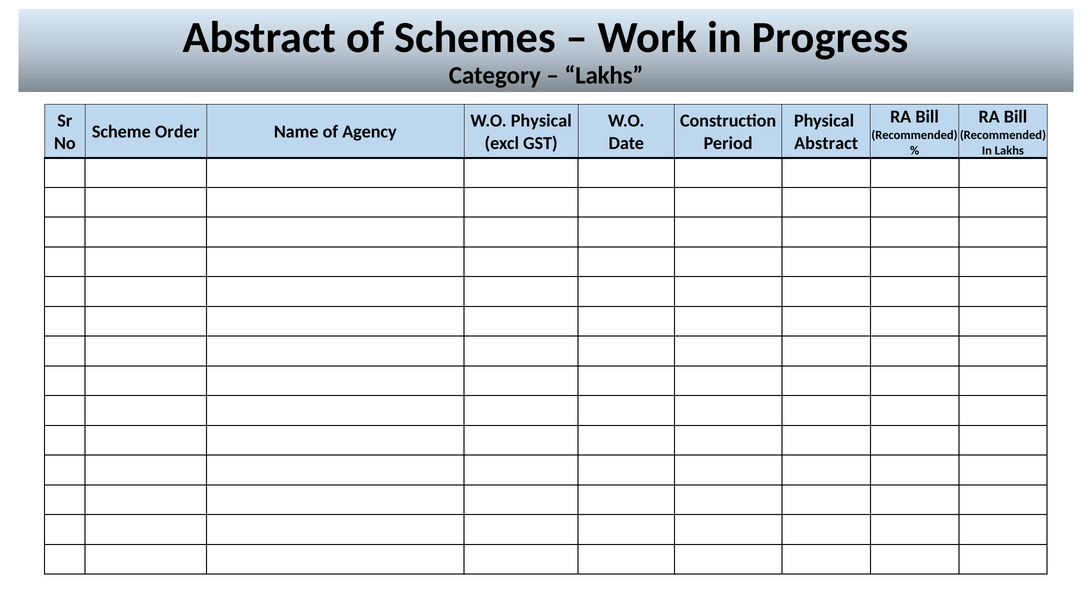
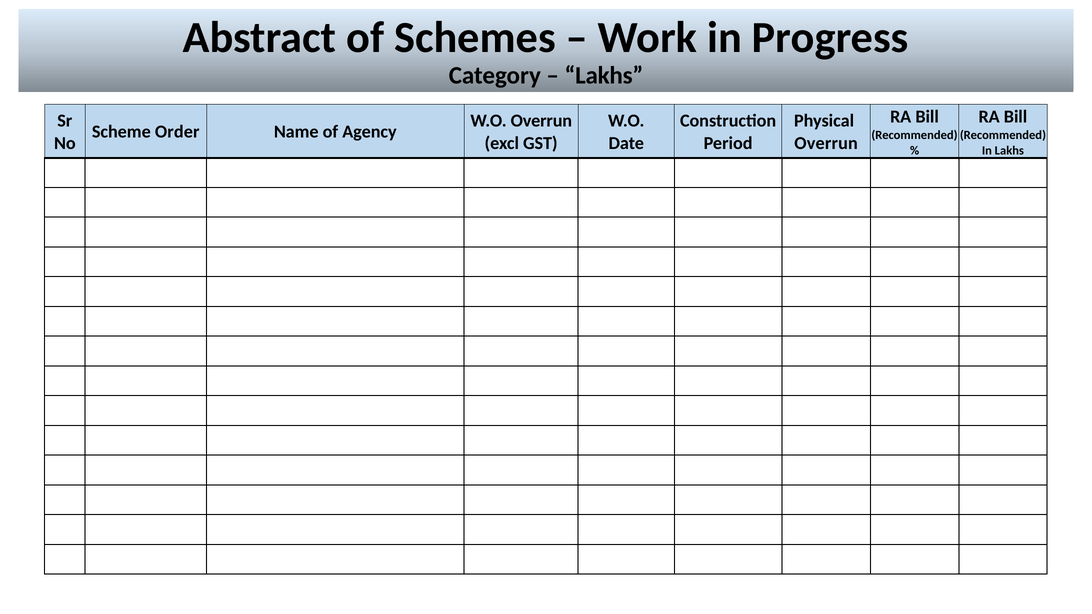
W.O Physical: Physical -> Overrun
Abstract at (826, 143): Abstract -> Overrun
